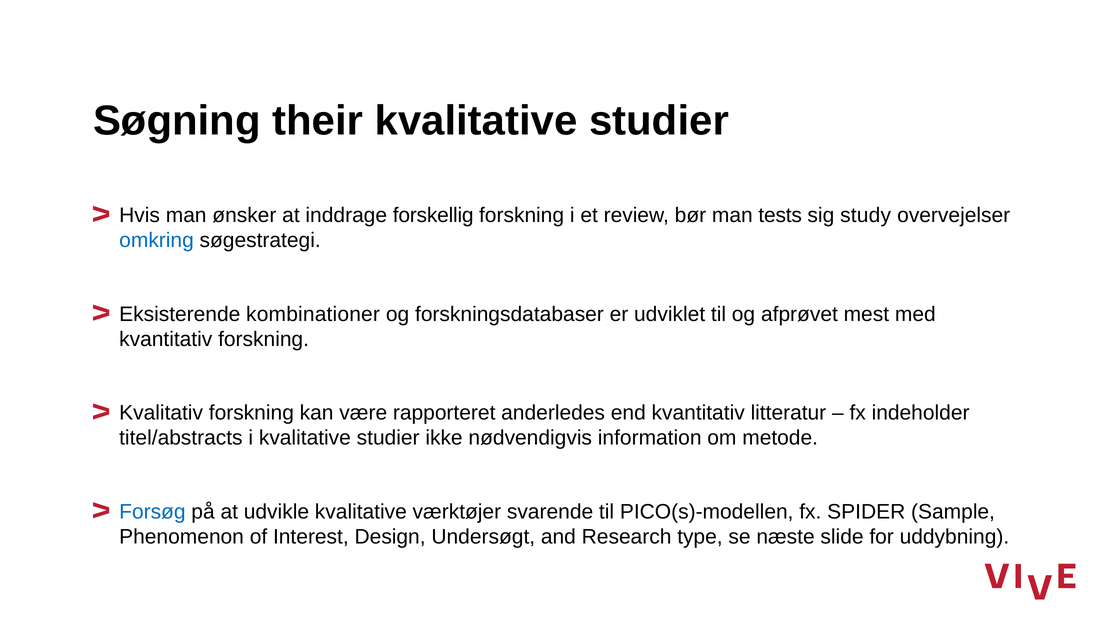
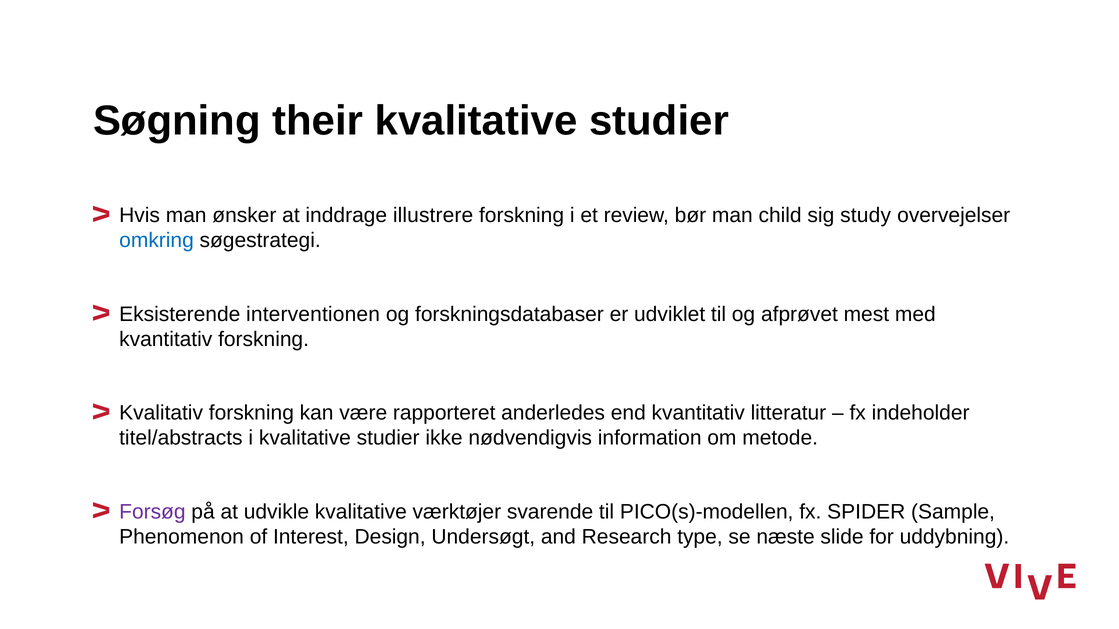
forskellig: forskellig -> illustrere
tests: tests -> child
kombinationer: kombinationer -> interventionen
Forsøg colour: blue -> purple
